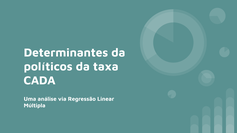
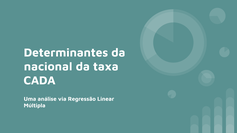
políticos: políticos -> nacional
